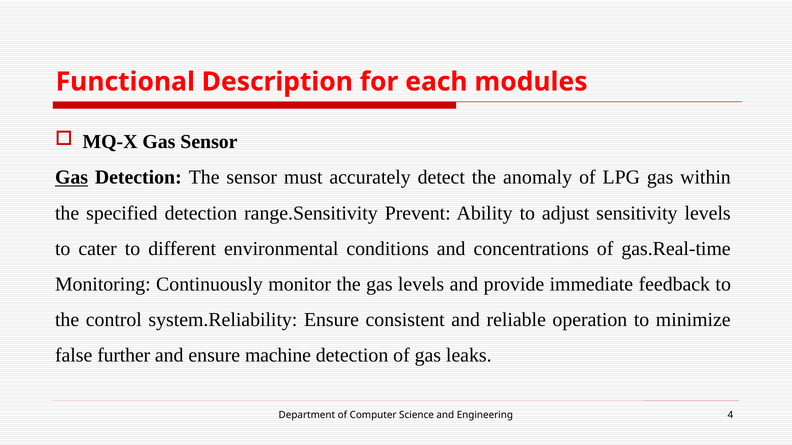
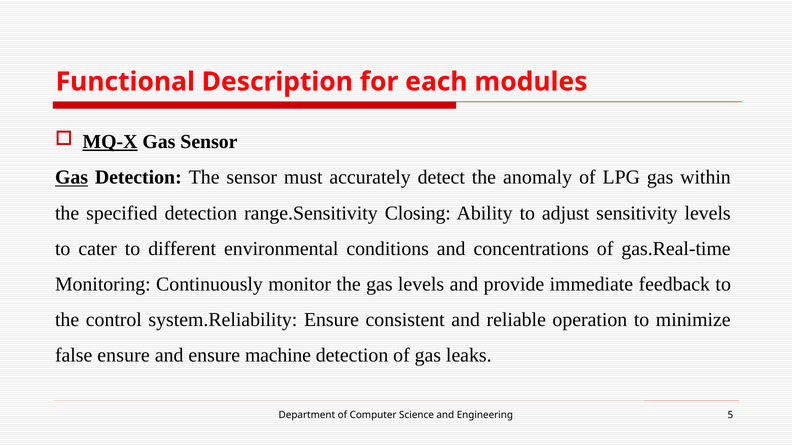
MQ-X underline: none -> present
Prevent: Prevent -> Closing
false further: further -> ensure
4: 4 -> 5
